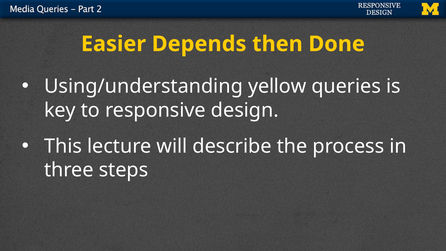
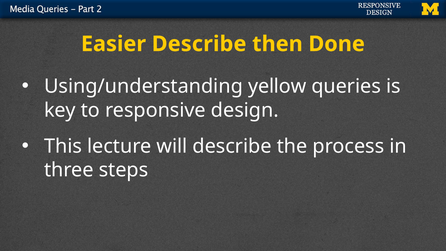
Easier Depends: Depends -> Describe
